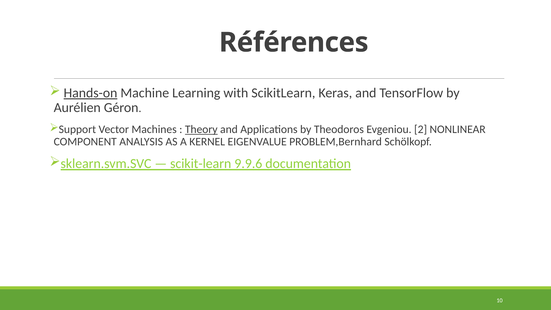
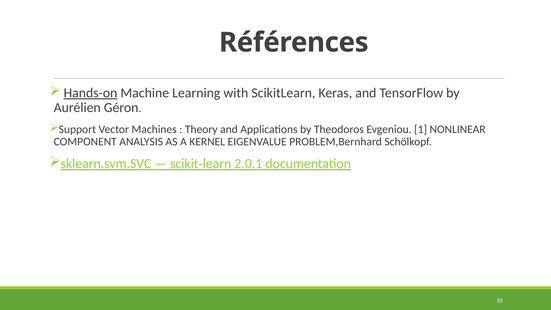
Theory underline: present -> none
2: 2 -> 1
9.9.6: 9.9.6 -> 2.0.1
